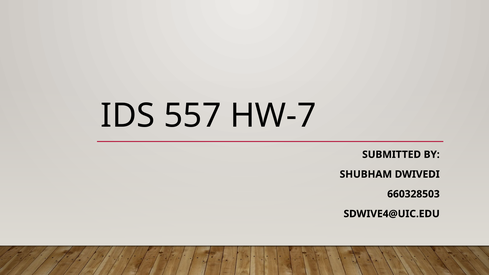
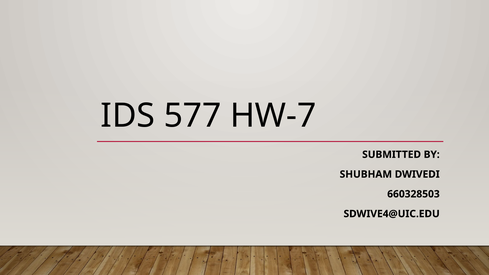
557: 557 -> 577
